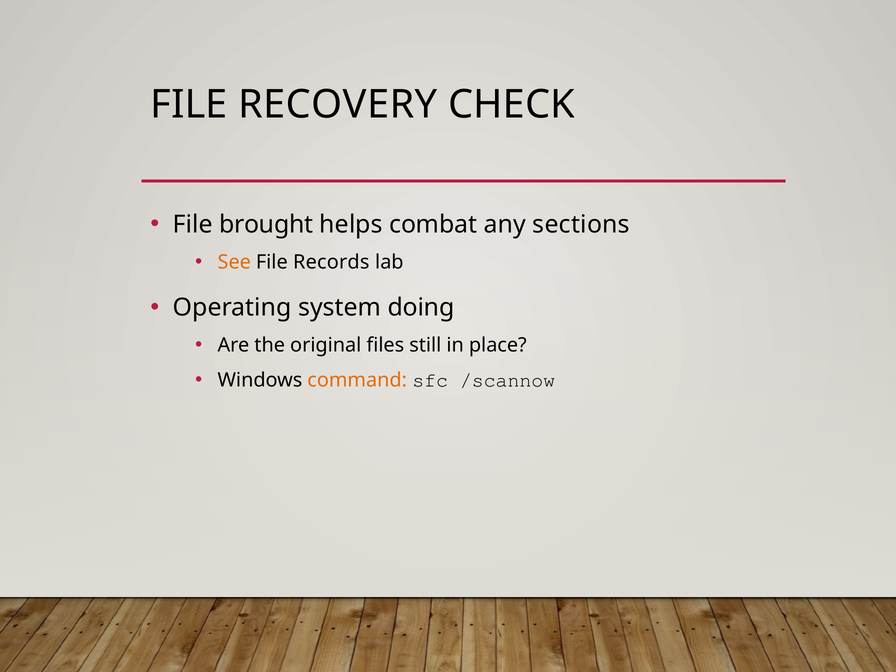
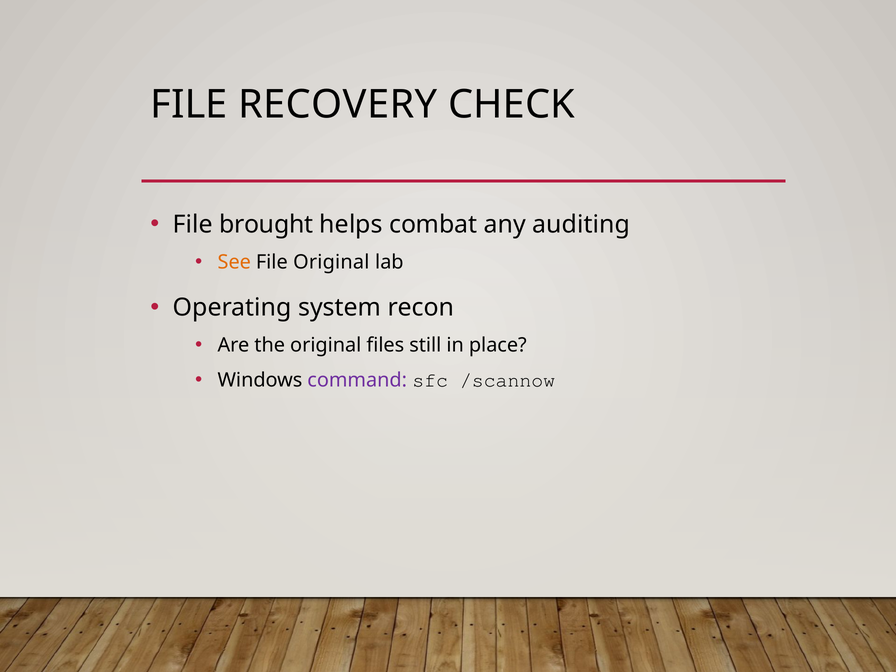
sections: sections -> auditing
File Records: Records -> Original
doing: doing -> recon
command colour: orange -> purple
